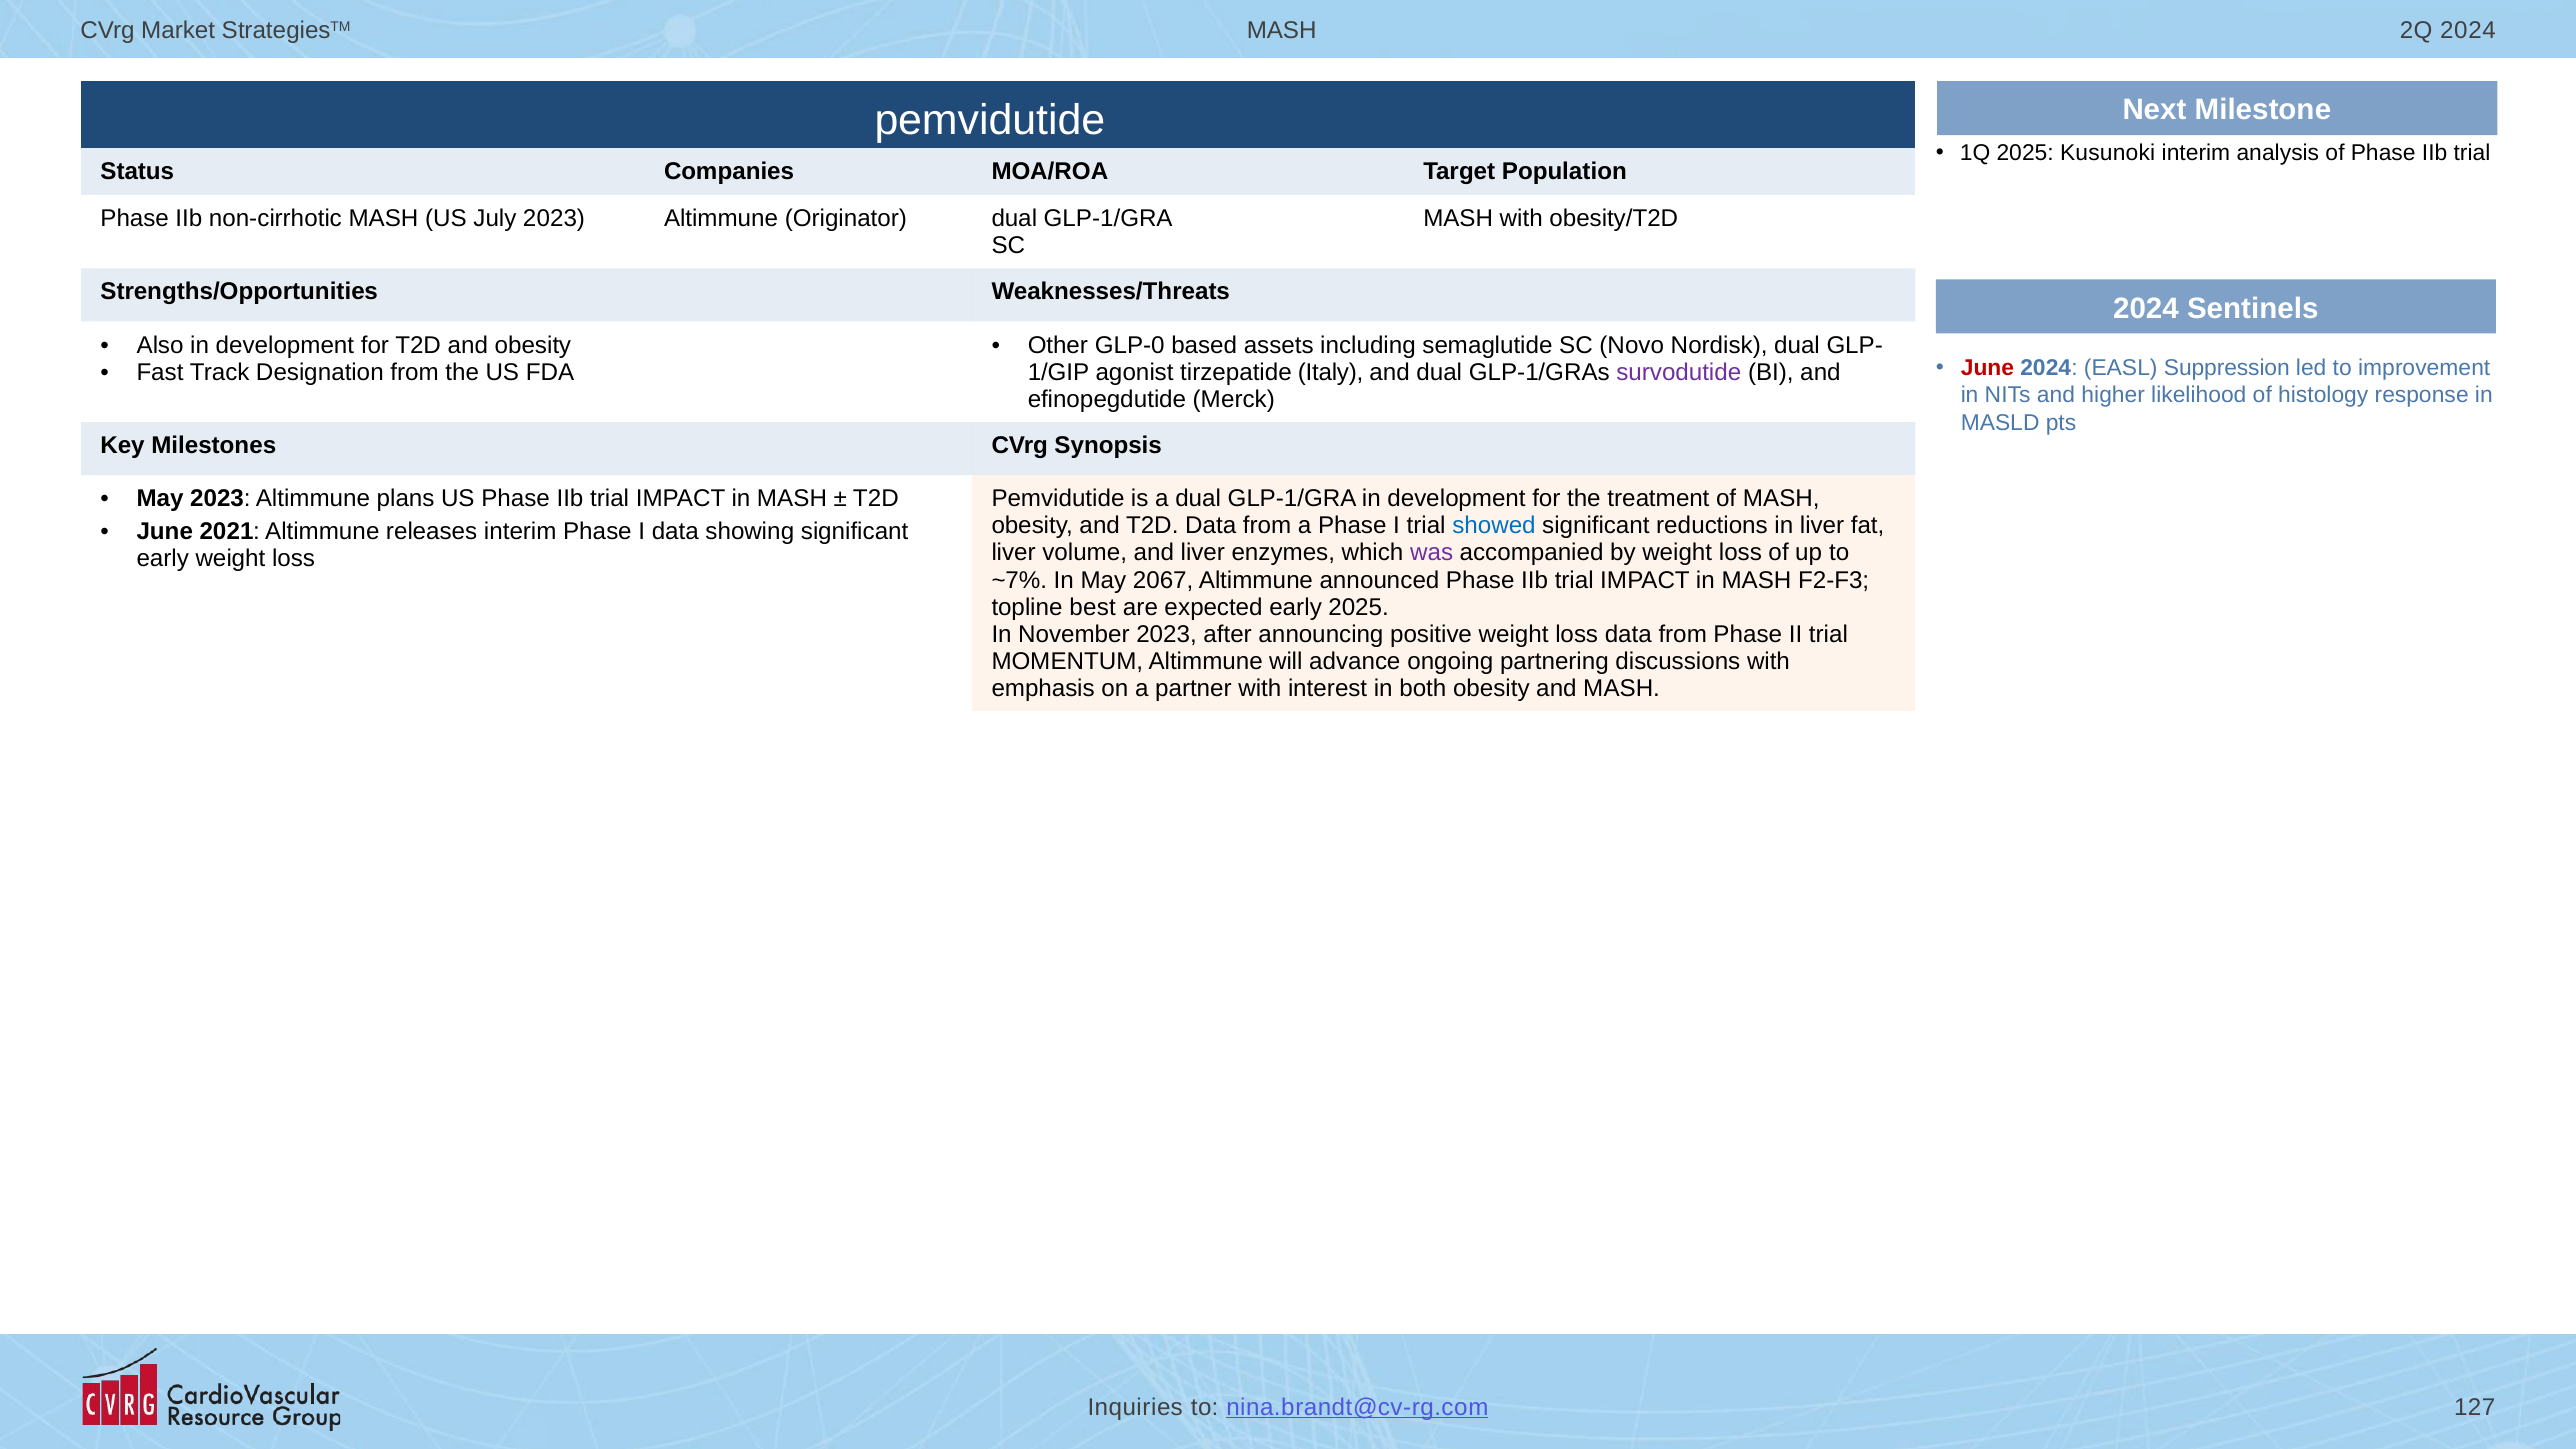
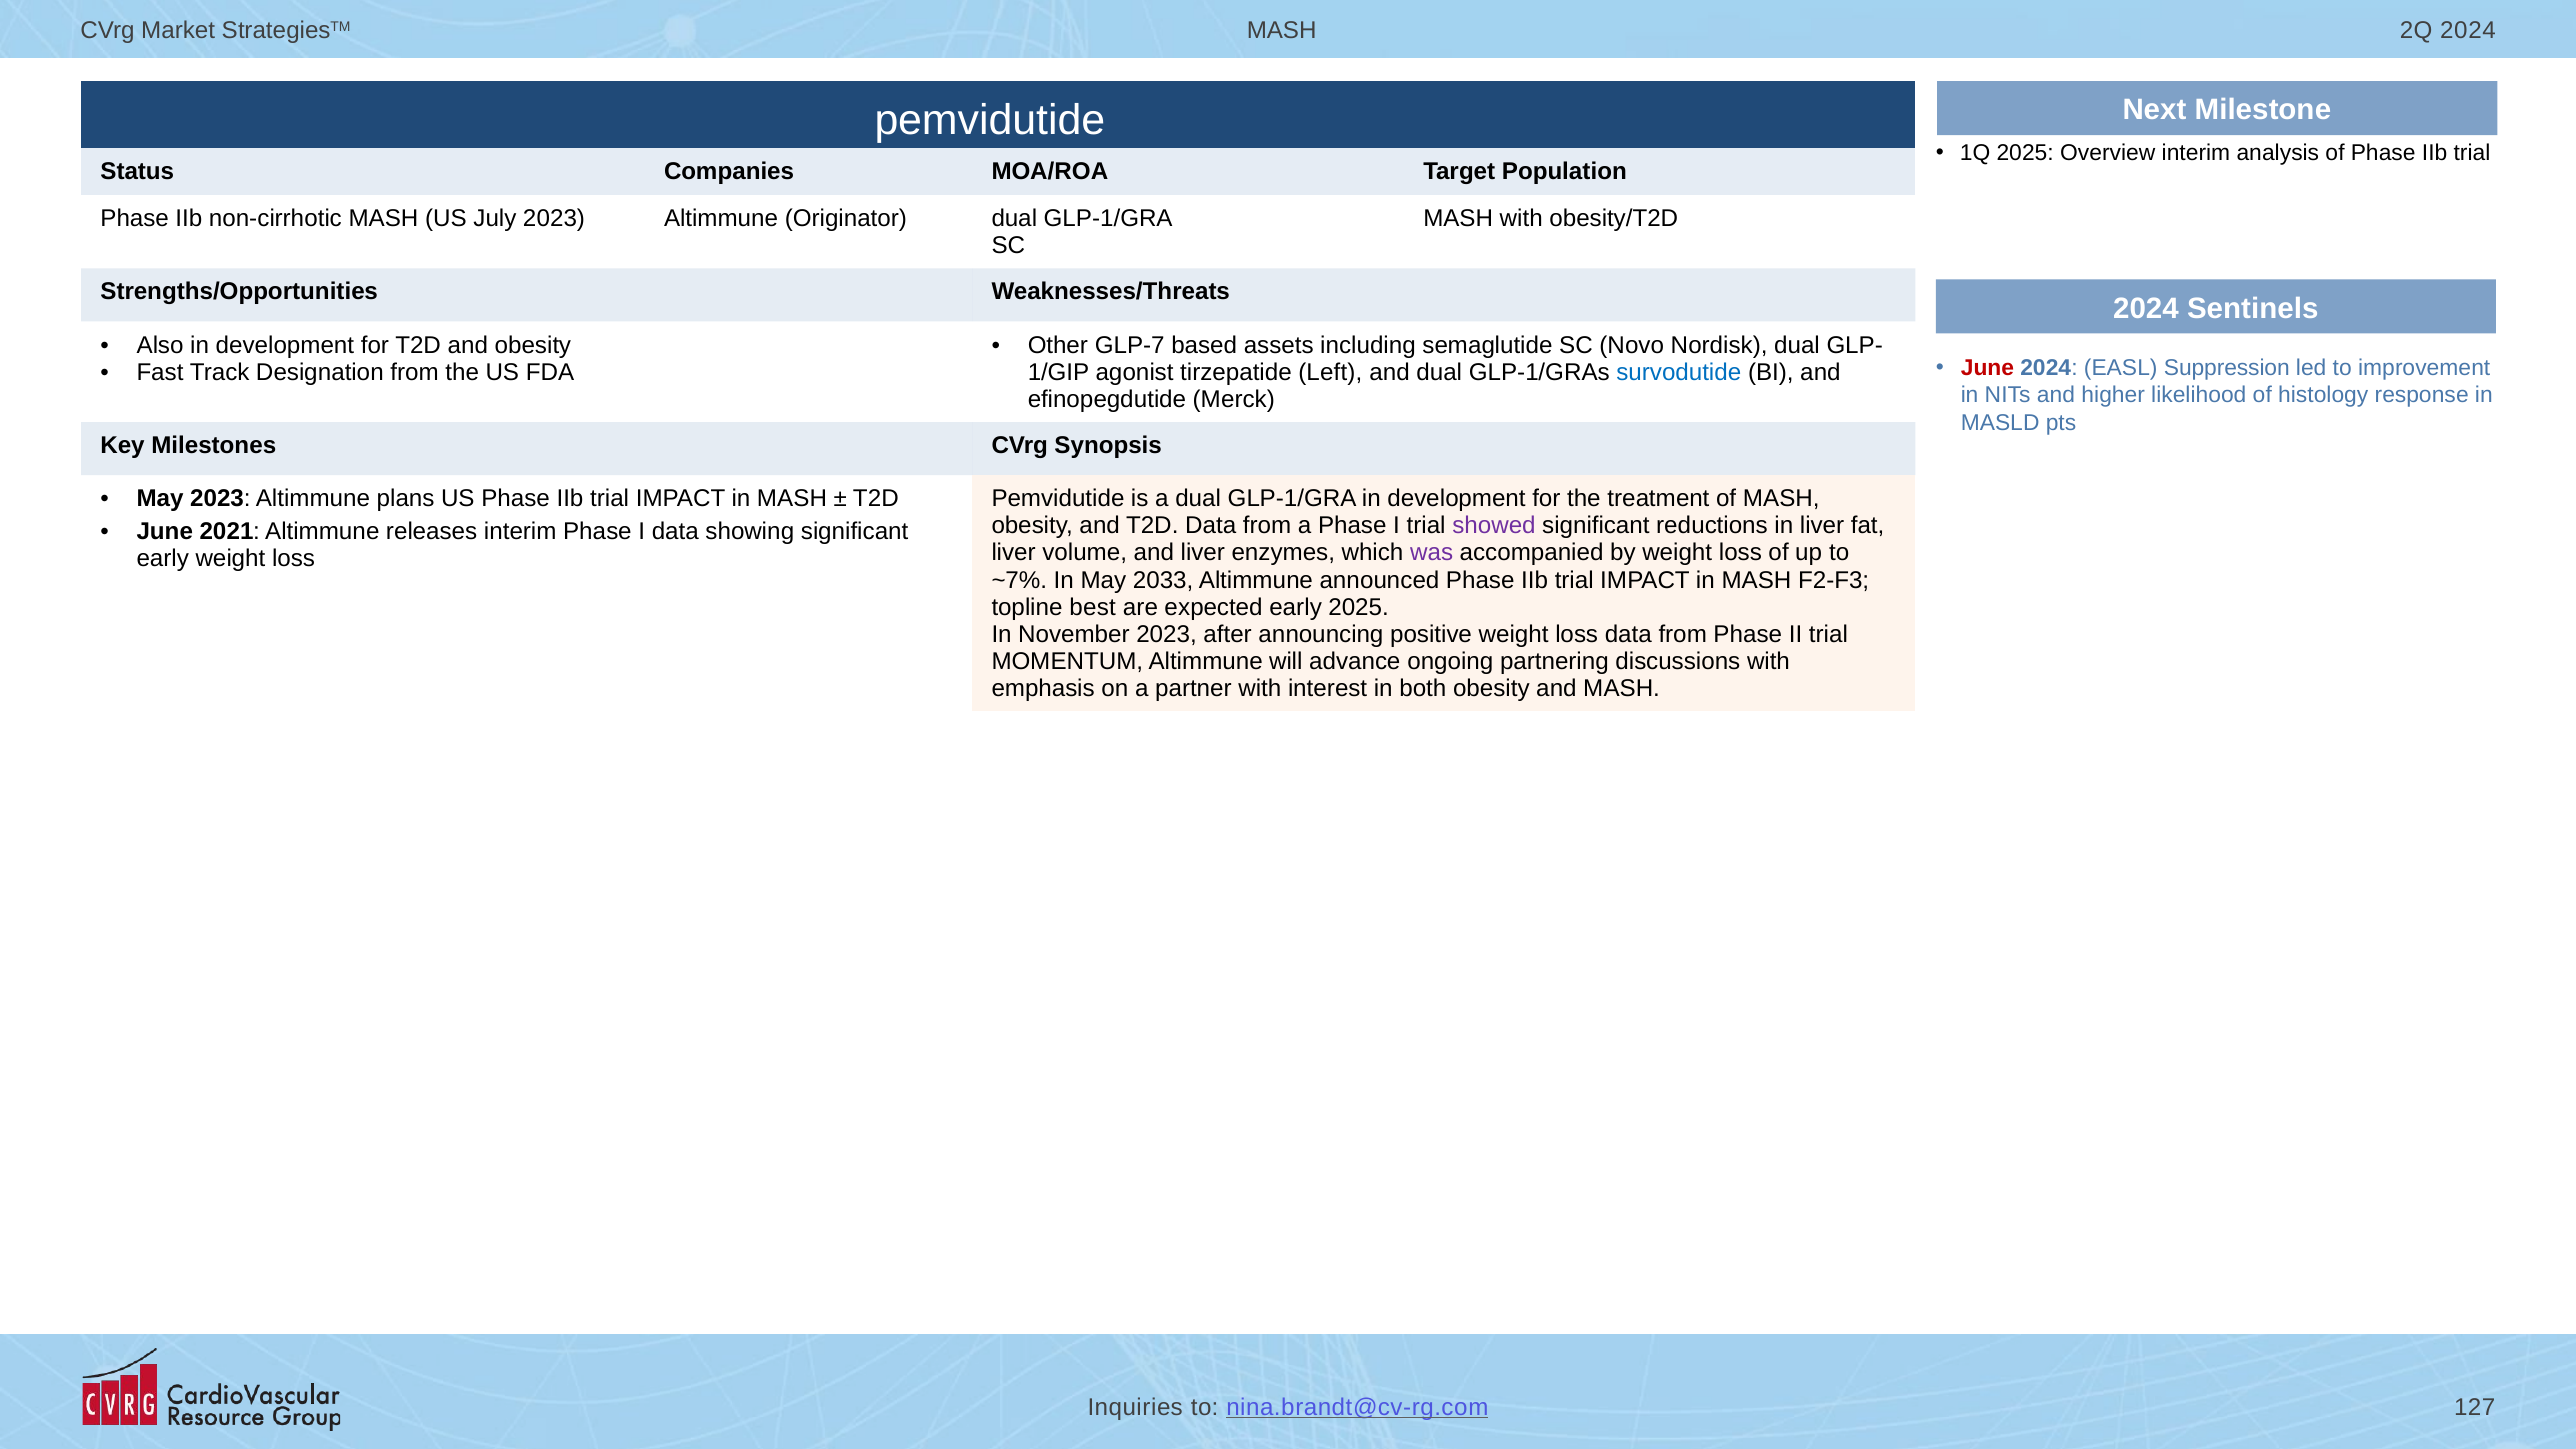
Kusunoki: Kusunoki -> Overview
GLP-0: GLP-0 -> GLP-7
Italy: Italy -> Left
survodutide colour: purple -> blue
showed colour: blue -> purple
2067: 2067 -> 2033
